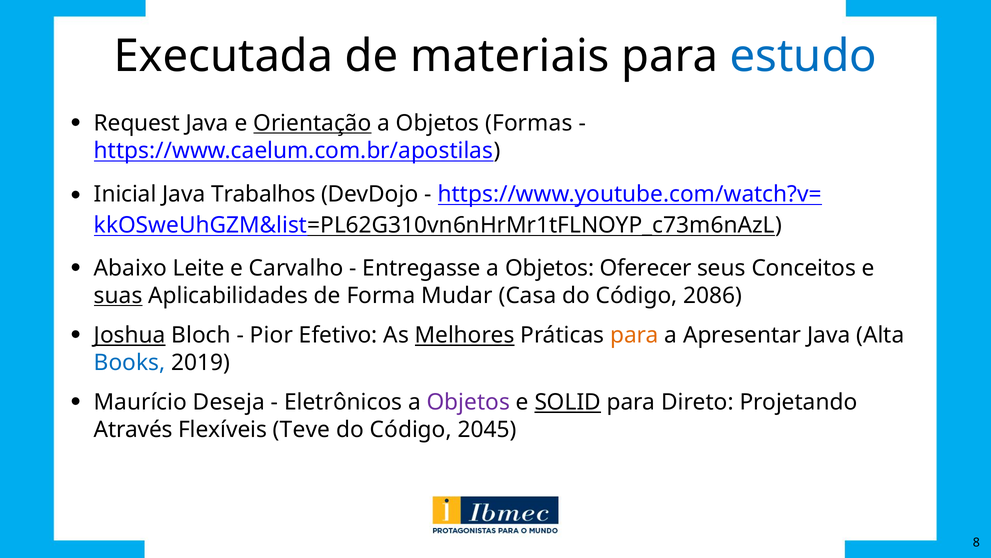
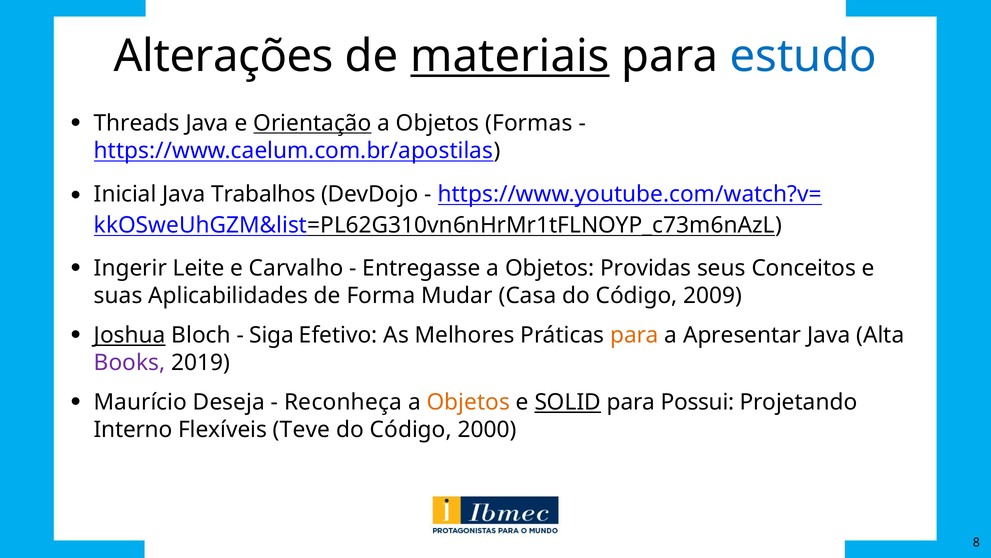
Executada: Executada -> Alterações
materiais underline: none -> present
Request: Request -> Threads
Abaixo: Abaixo -> Ingerir
Oferecer: Oferecer -> Providas
suas underline: present -> none
2086: 2086 -> 2009
Pior: Pior -> Siga
Melhores underline: present -> none
Books colour: blue -> purple
Eletrônicos: Eletrônicos -> Reconheça
Objetos at (468, 402) colour: purple -> orange
Direto: Direto -> Possui
Através: Através -> Interno
2045: 2045 -> 2000
